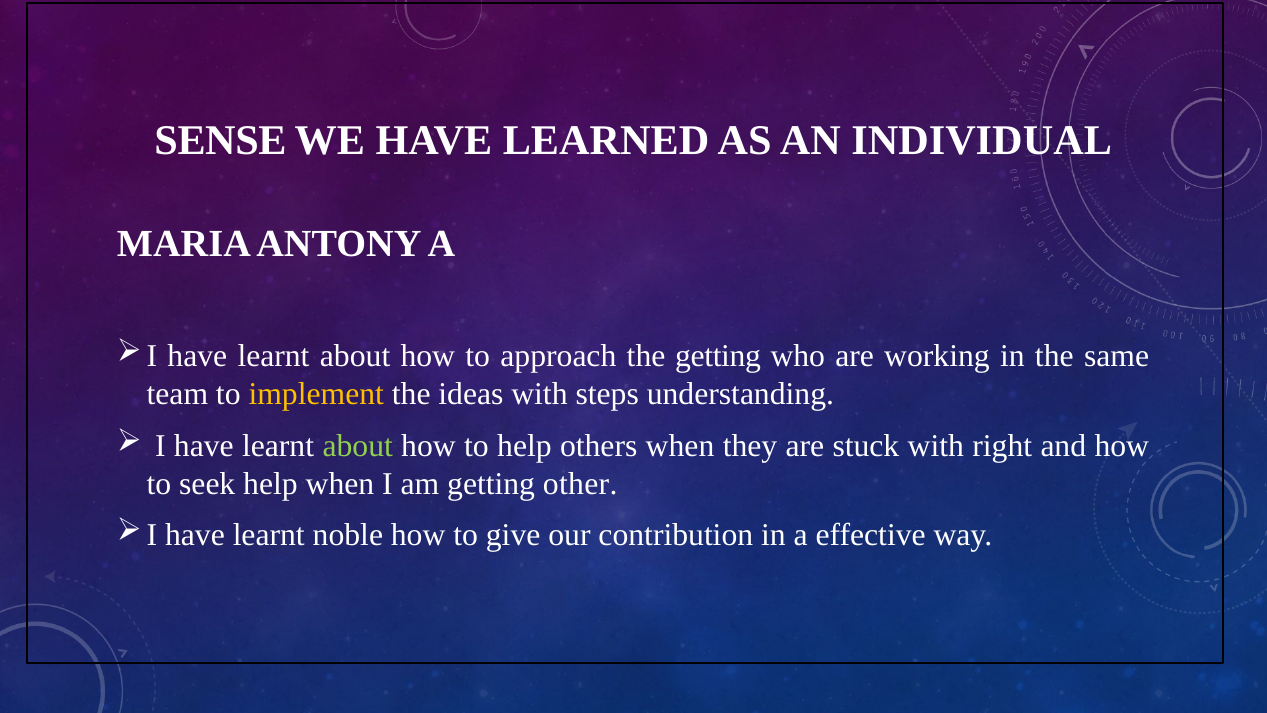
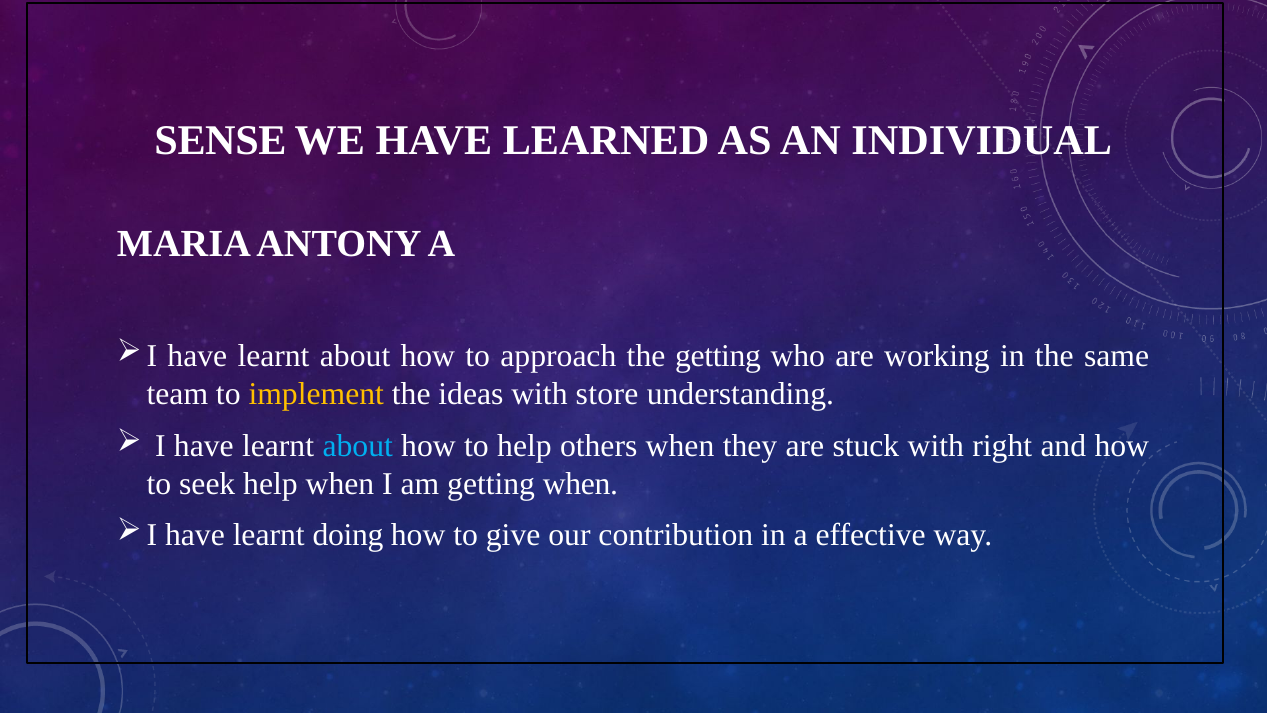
steps: steps -> store
about at (358, 446) colour: light green -> light blue
getting other: other -> when
noble: noble -> doing
